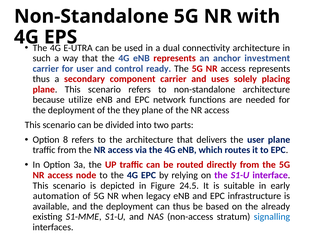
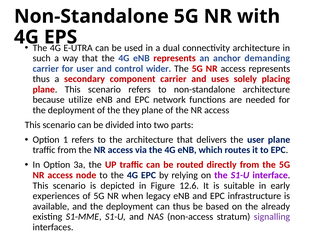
investment: investment -> demanding
ready: ready -> wider
8: 8 -> 1
24.5: 24.5 -> 12.6
automation: automation -> experiences
signalling colour: blue -> purple
